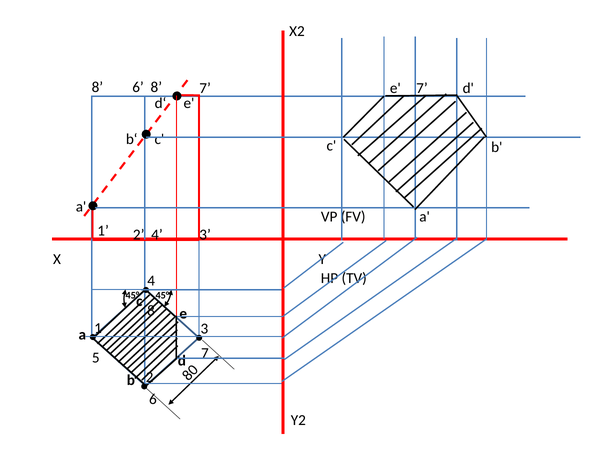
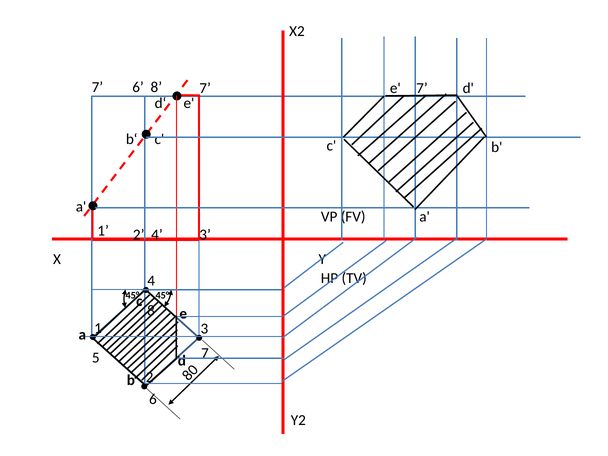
8 at (97, 87): 8 -> 7
